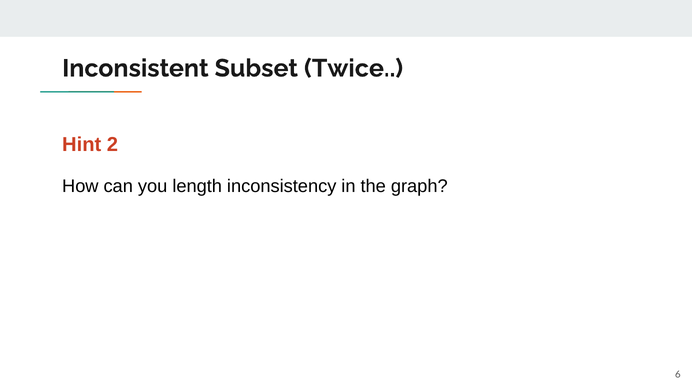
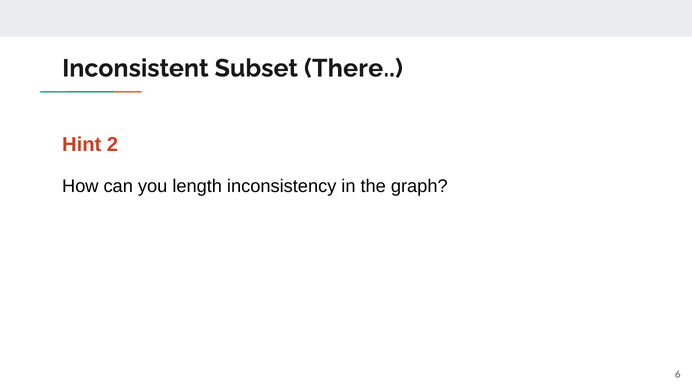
Twice: Twice -> There
